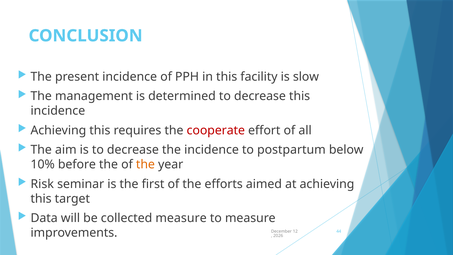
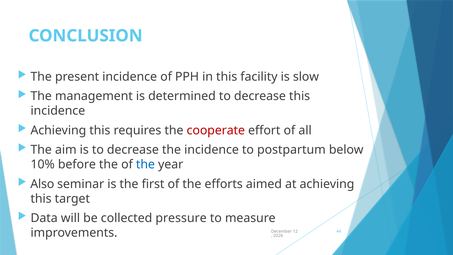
the at (145, 164) colour: orange -> blue
Risk: Risk -> Also
collected measure: measure -> pressure
